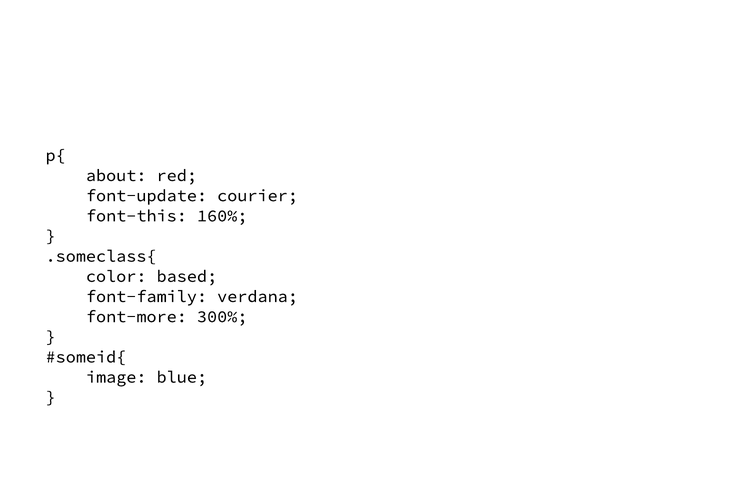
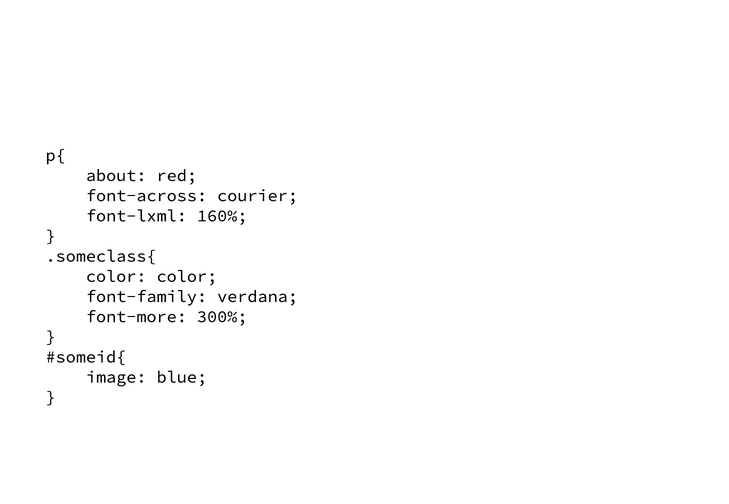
font-update: font-update -> font-across
font-this: font-this -> font-lxml
color based: based -> color
